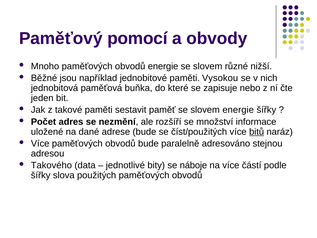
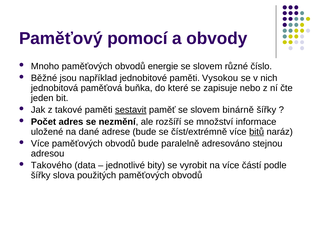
nižší: nižší -> číslo
sestavit underline: none -> present
slovem energie: energie -> binárně
číst/použitých: číst/použitých -> číst/extrémně
náboje: náboje -> vyrobit
